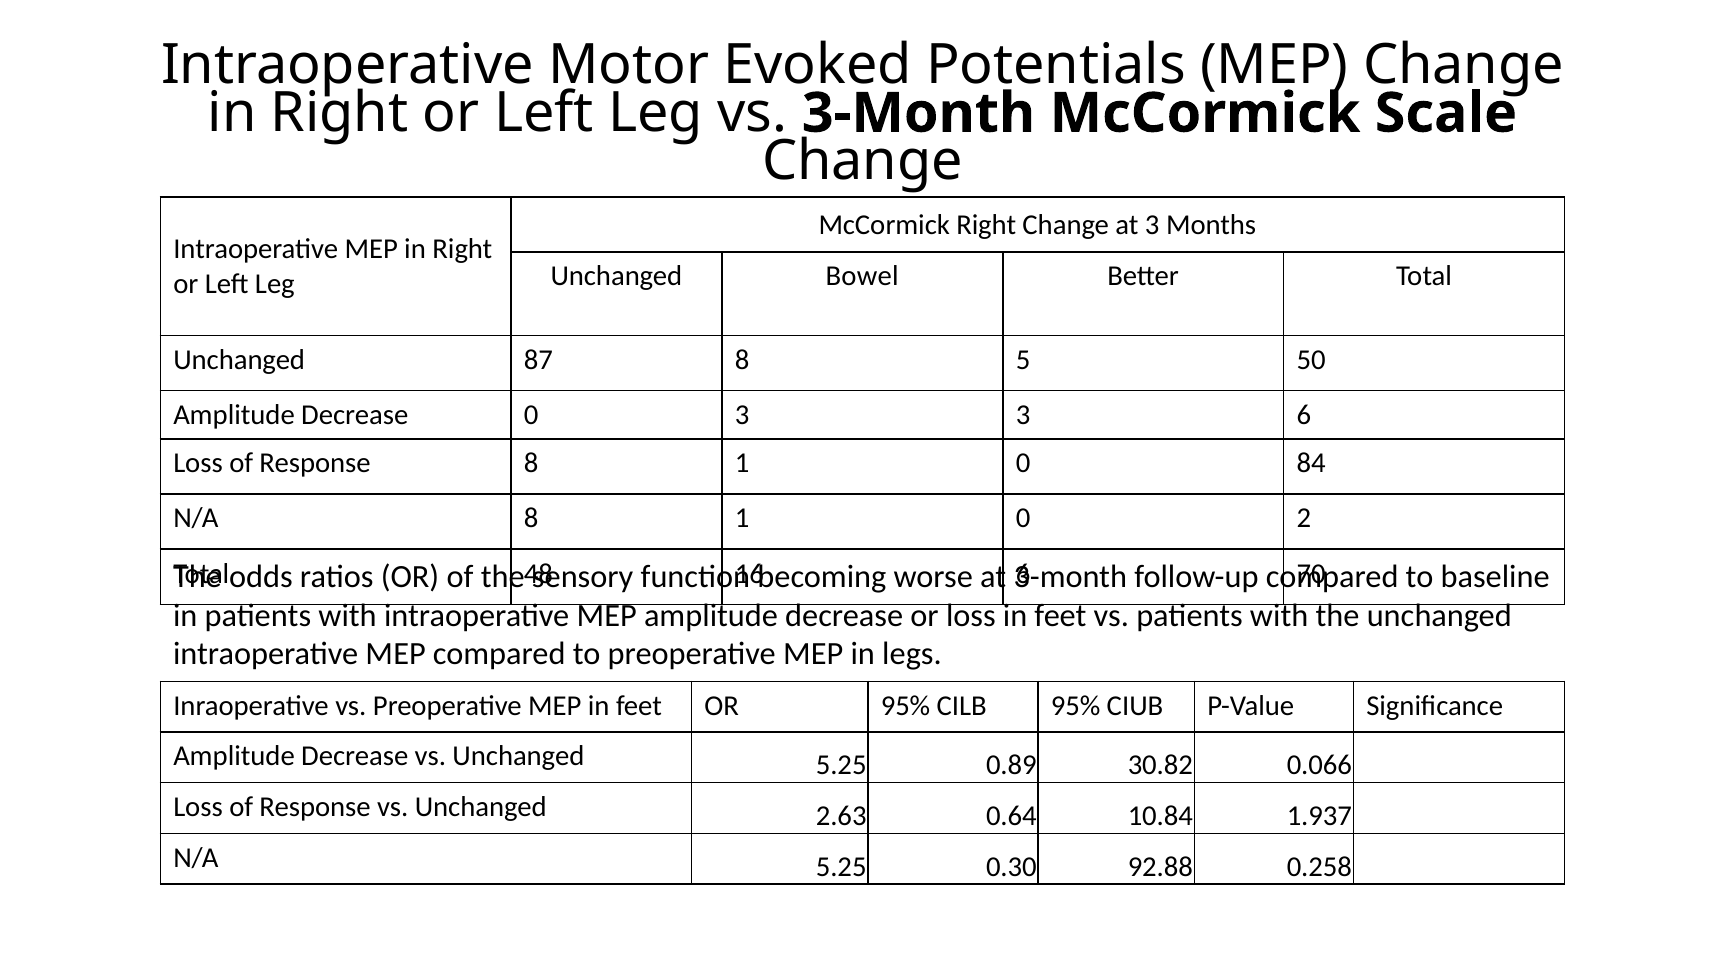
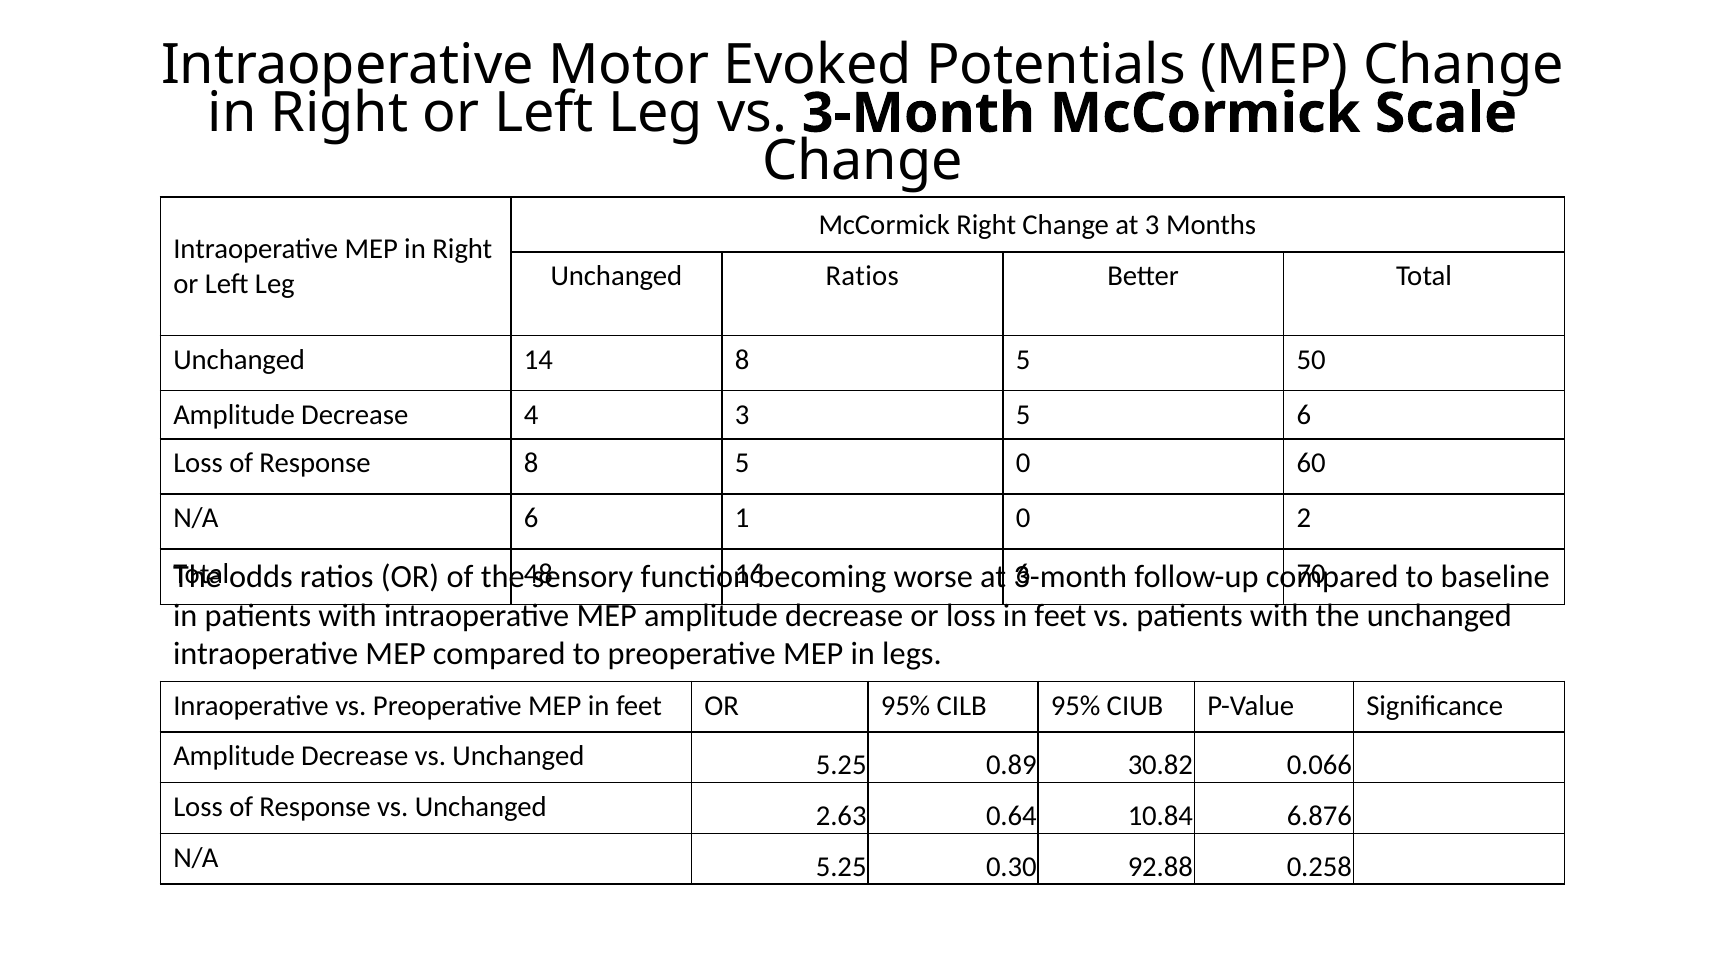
Unchanged Bowel: Bowel -> Ratios
87: 87 -> 14
Decrease 0: 0 -> 4
3 3: 3 -> 5
Response 8 1: 1 -> 5
84: 84 -> 60
N/A 8: 8 -> 6
1.937: 1.937 -> 6.876
